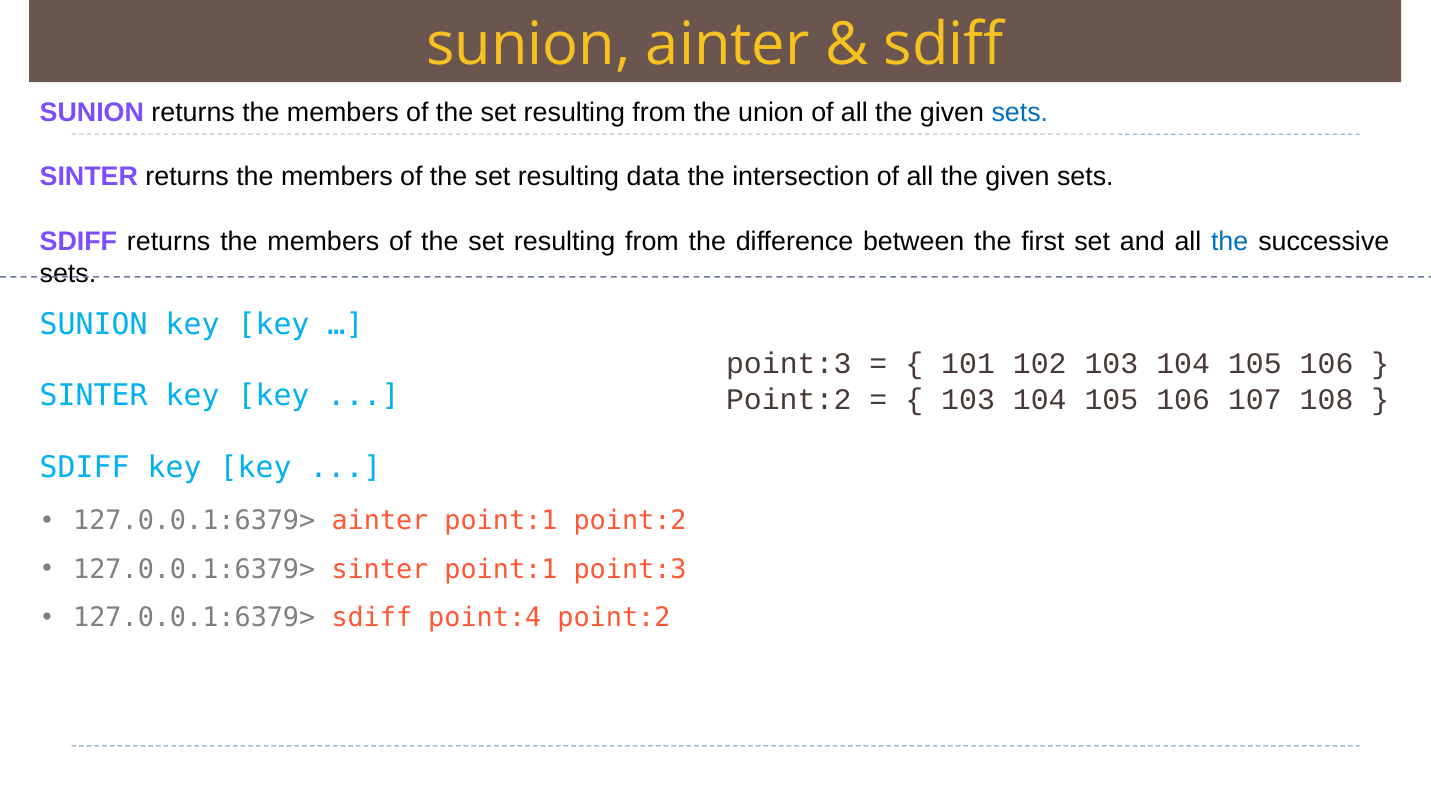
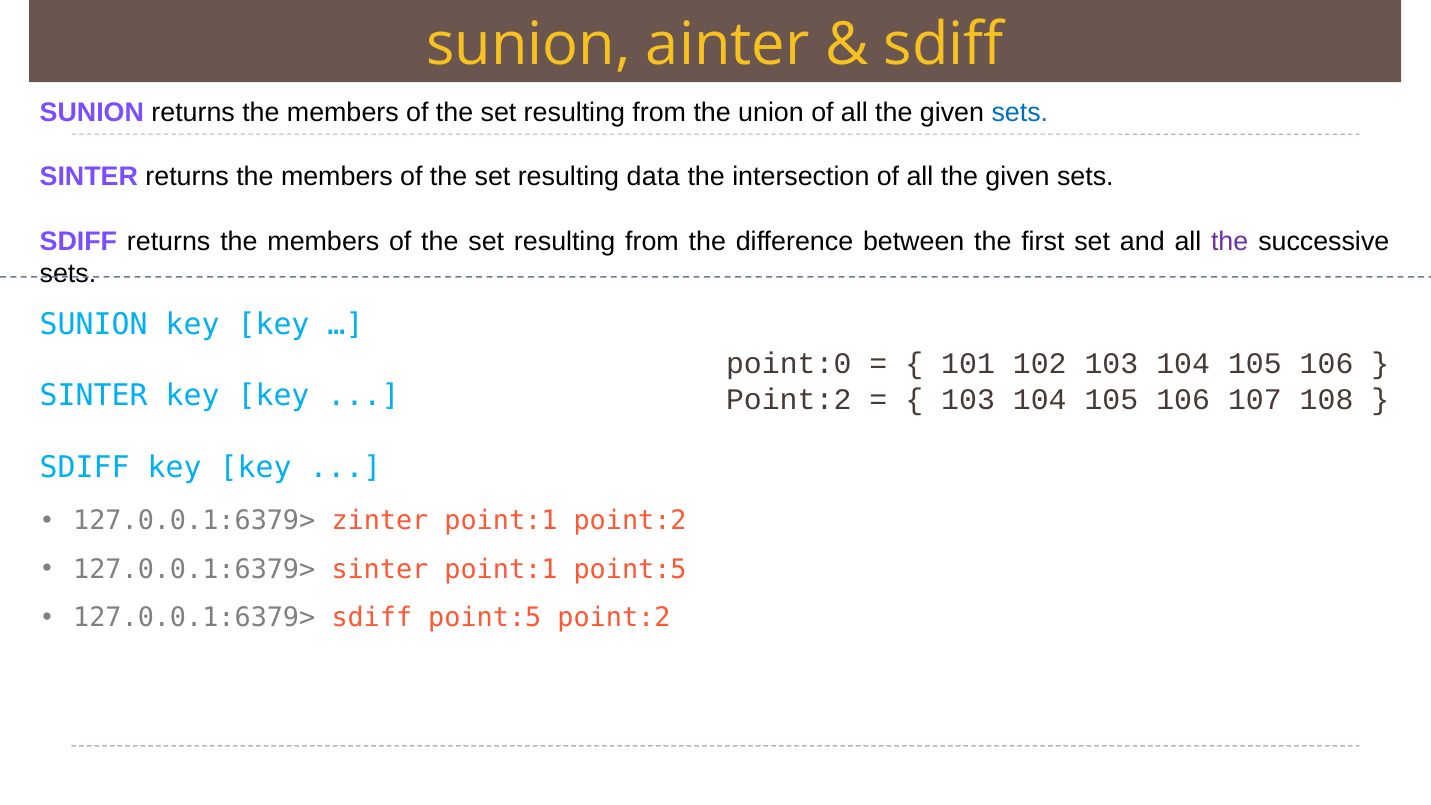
the at (1230, 241) colour: blue -> purple
point:3 at (789, 364): point:3 -> point:0
127.0.0.1:6379> ainter: ainter -> zinter
point:1 point:3: point:3 -> point:5
sdiff point:4: point:4 -> point:5
